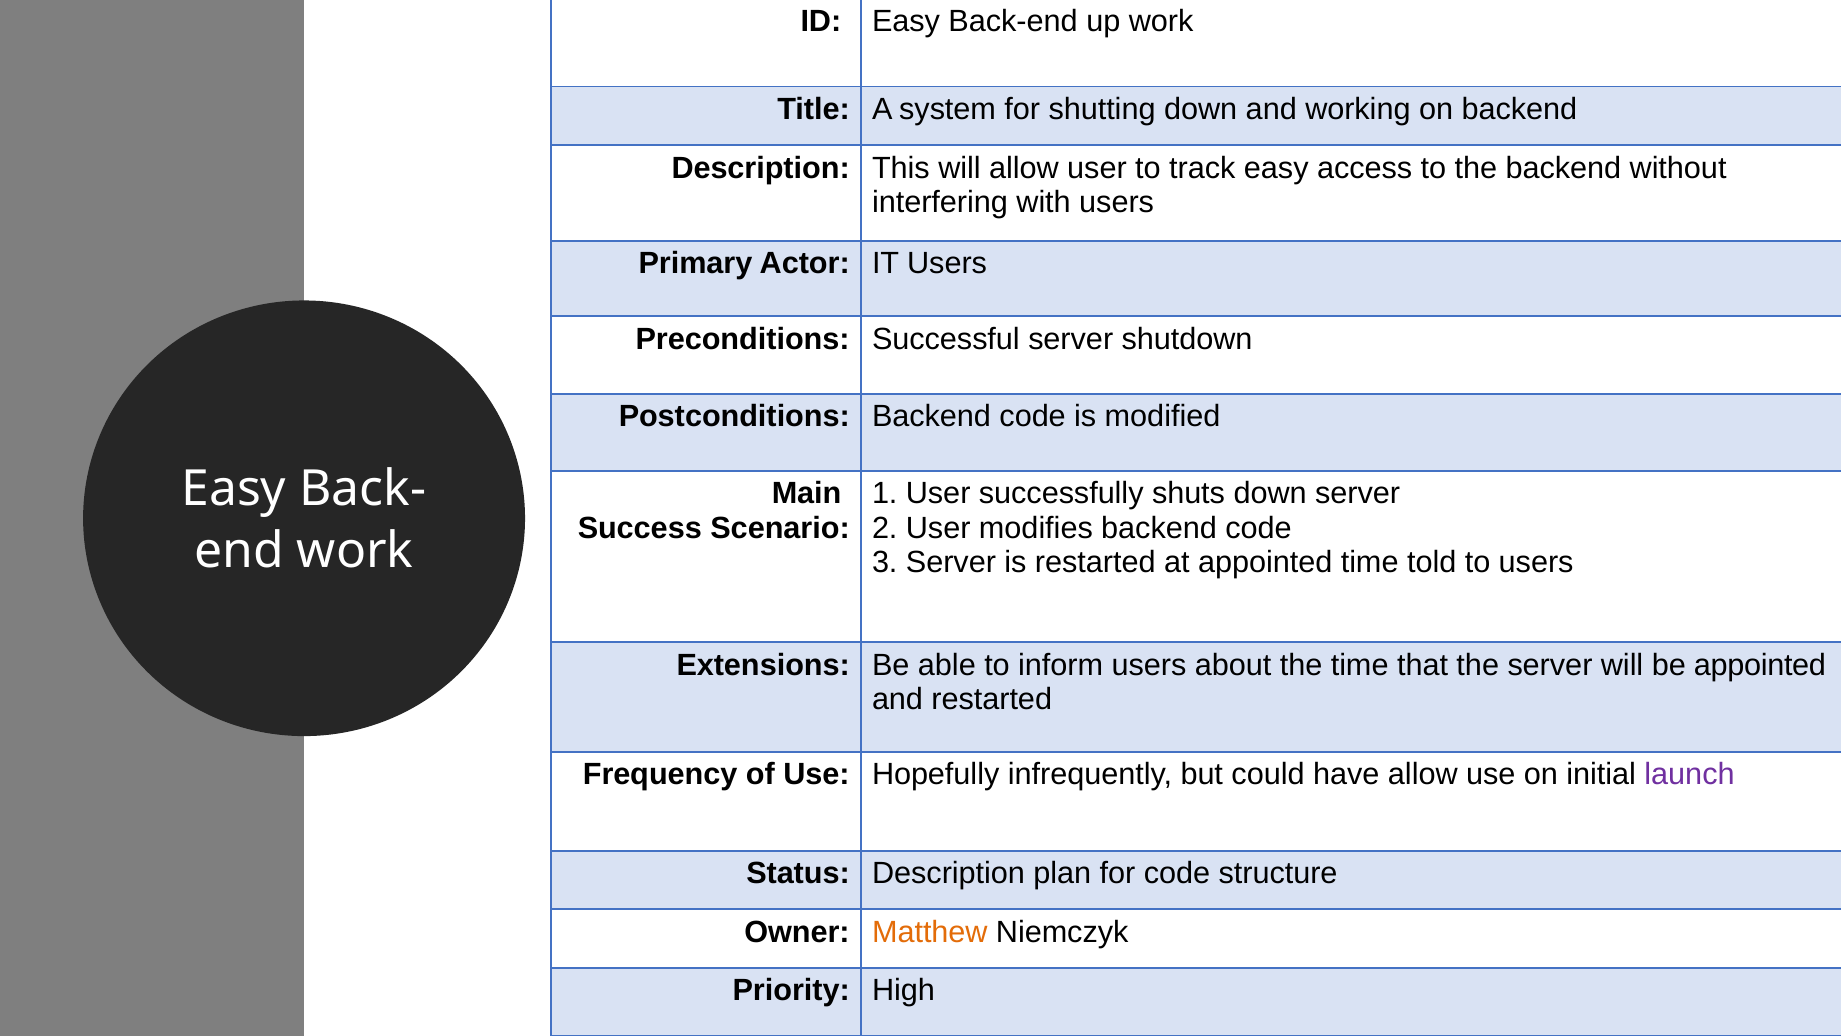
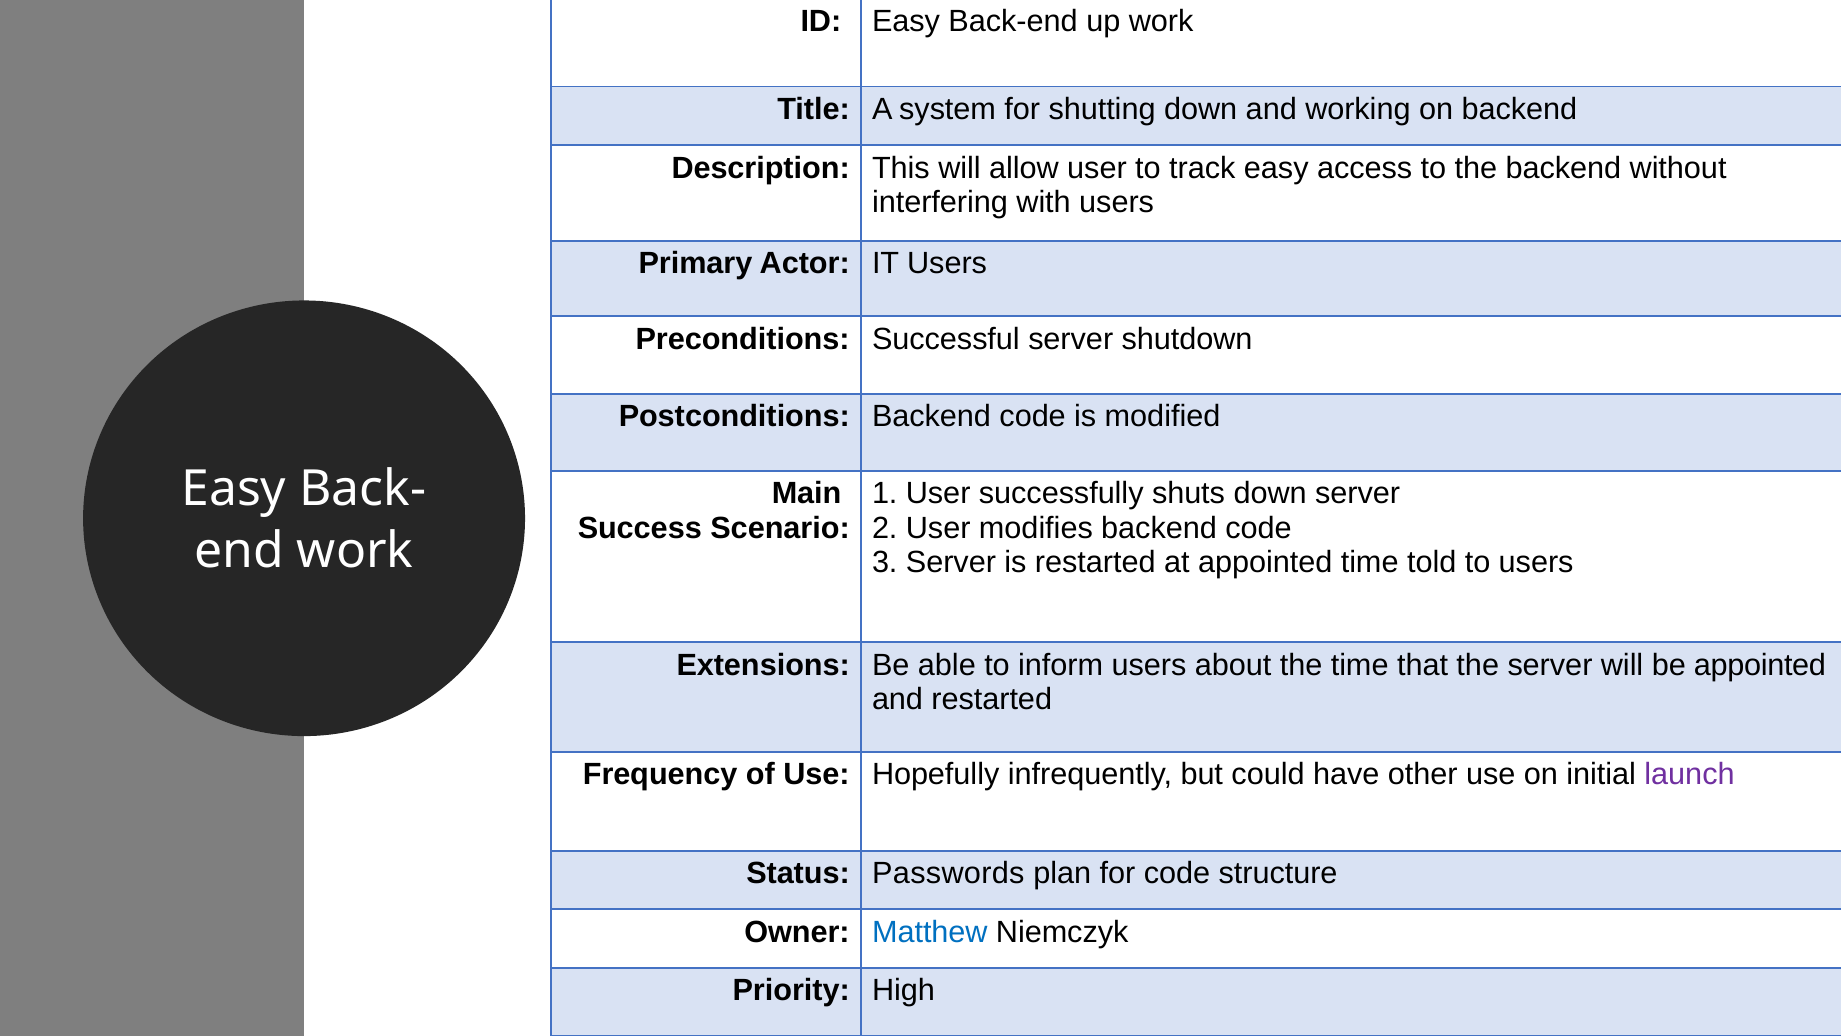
have allow: allow -> other
Description at (949, 873): Description -> Passwords
Matthew colour: orange -> blue
